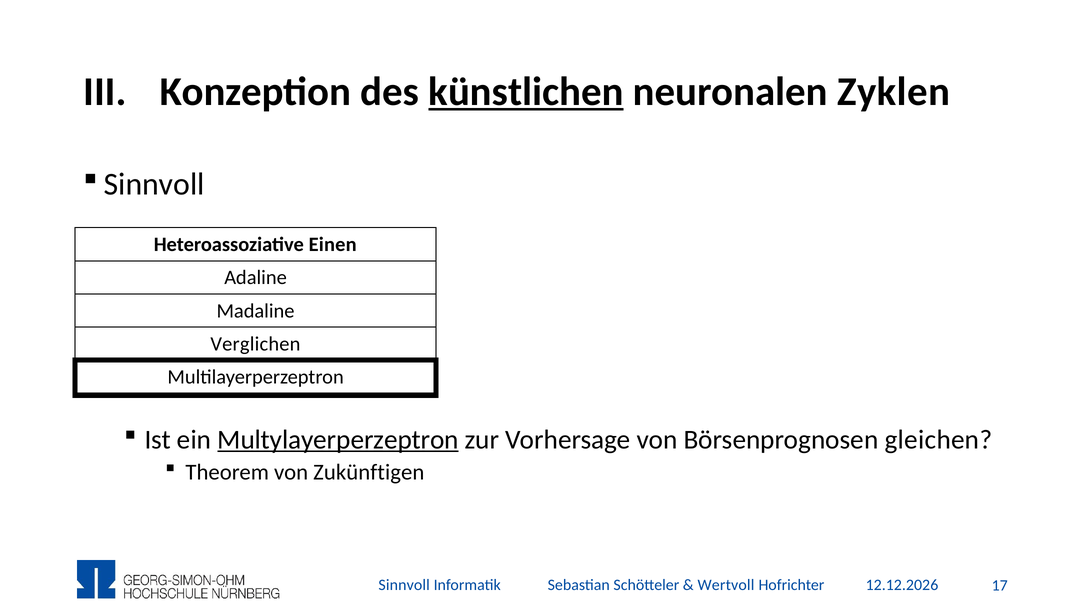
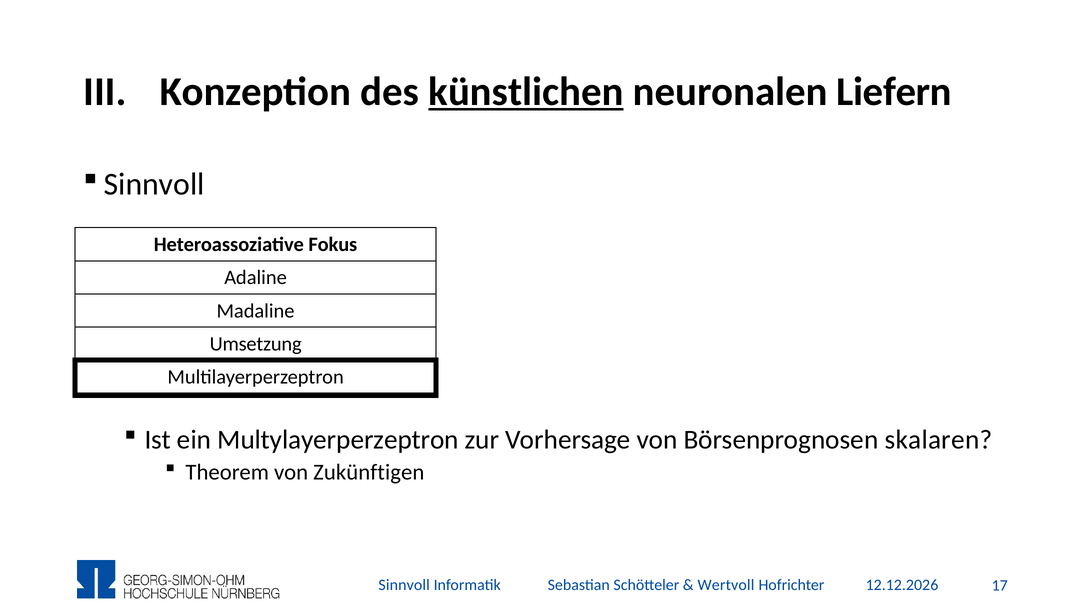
Zyklen: Zyklen -> Liefern
Einen: Einen -> Fokus
Verglichen: Verglichen -> Umsetzung
Multylayerperzeptron underline: present -> none
gleichen: gleichen -> skalaren
